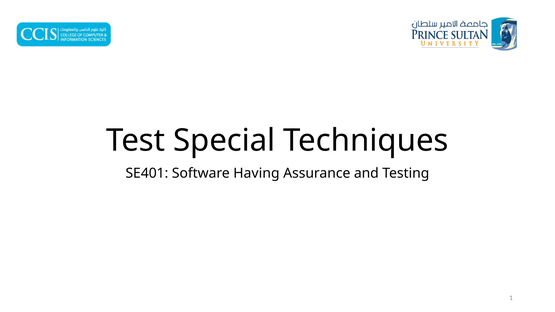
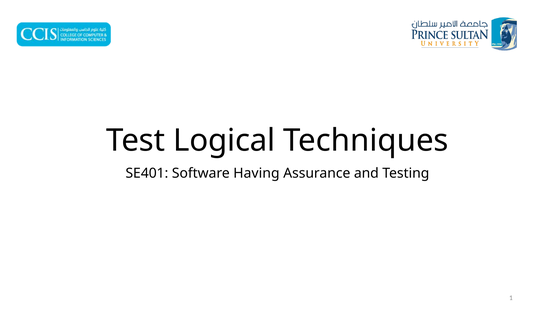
Special: Special -> Logical
